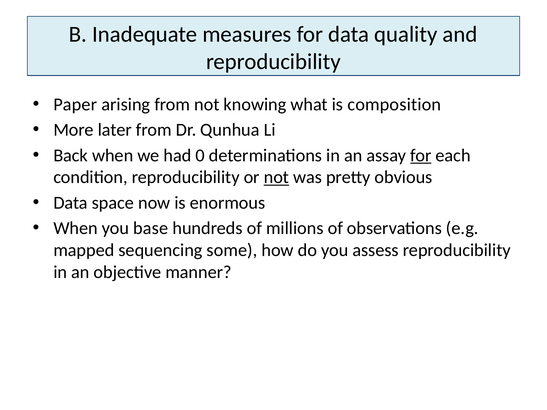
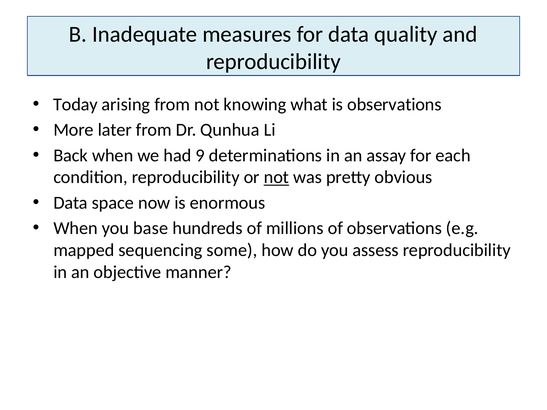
Paper: Paper -> Today
is composition: composition -> observations
0: 0 -> 9
for at (421, 156) underline: present -> none
